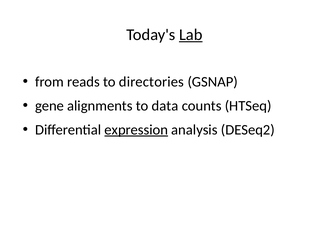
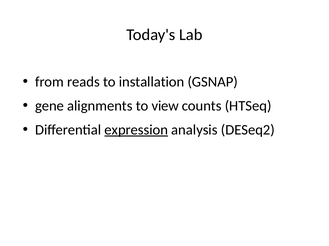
Lab underline: present -> none
directories: directories -> installation
data: data -> view
